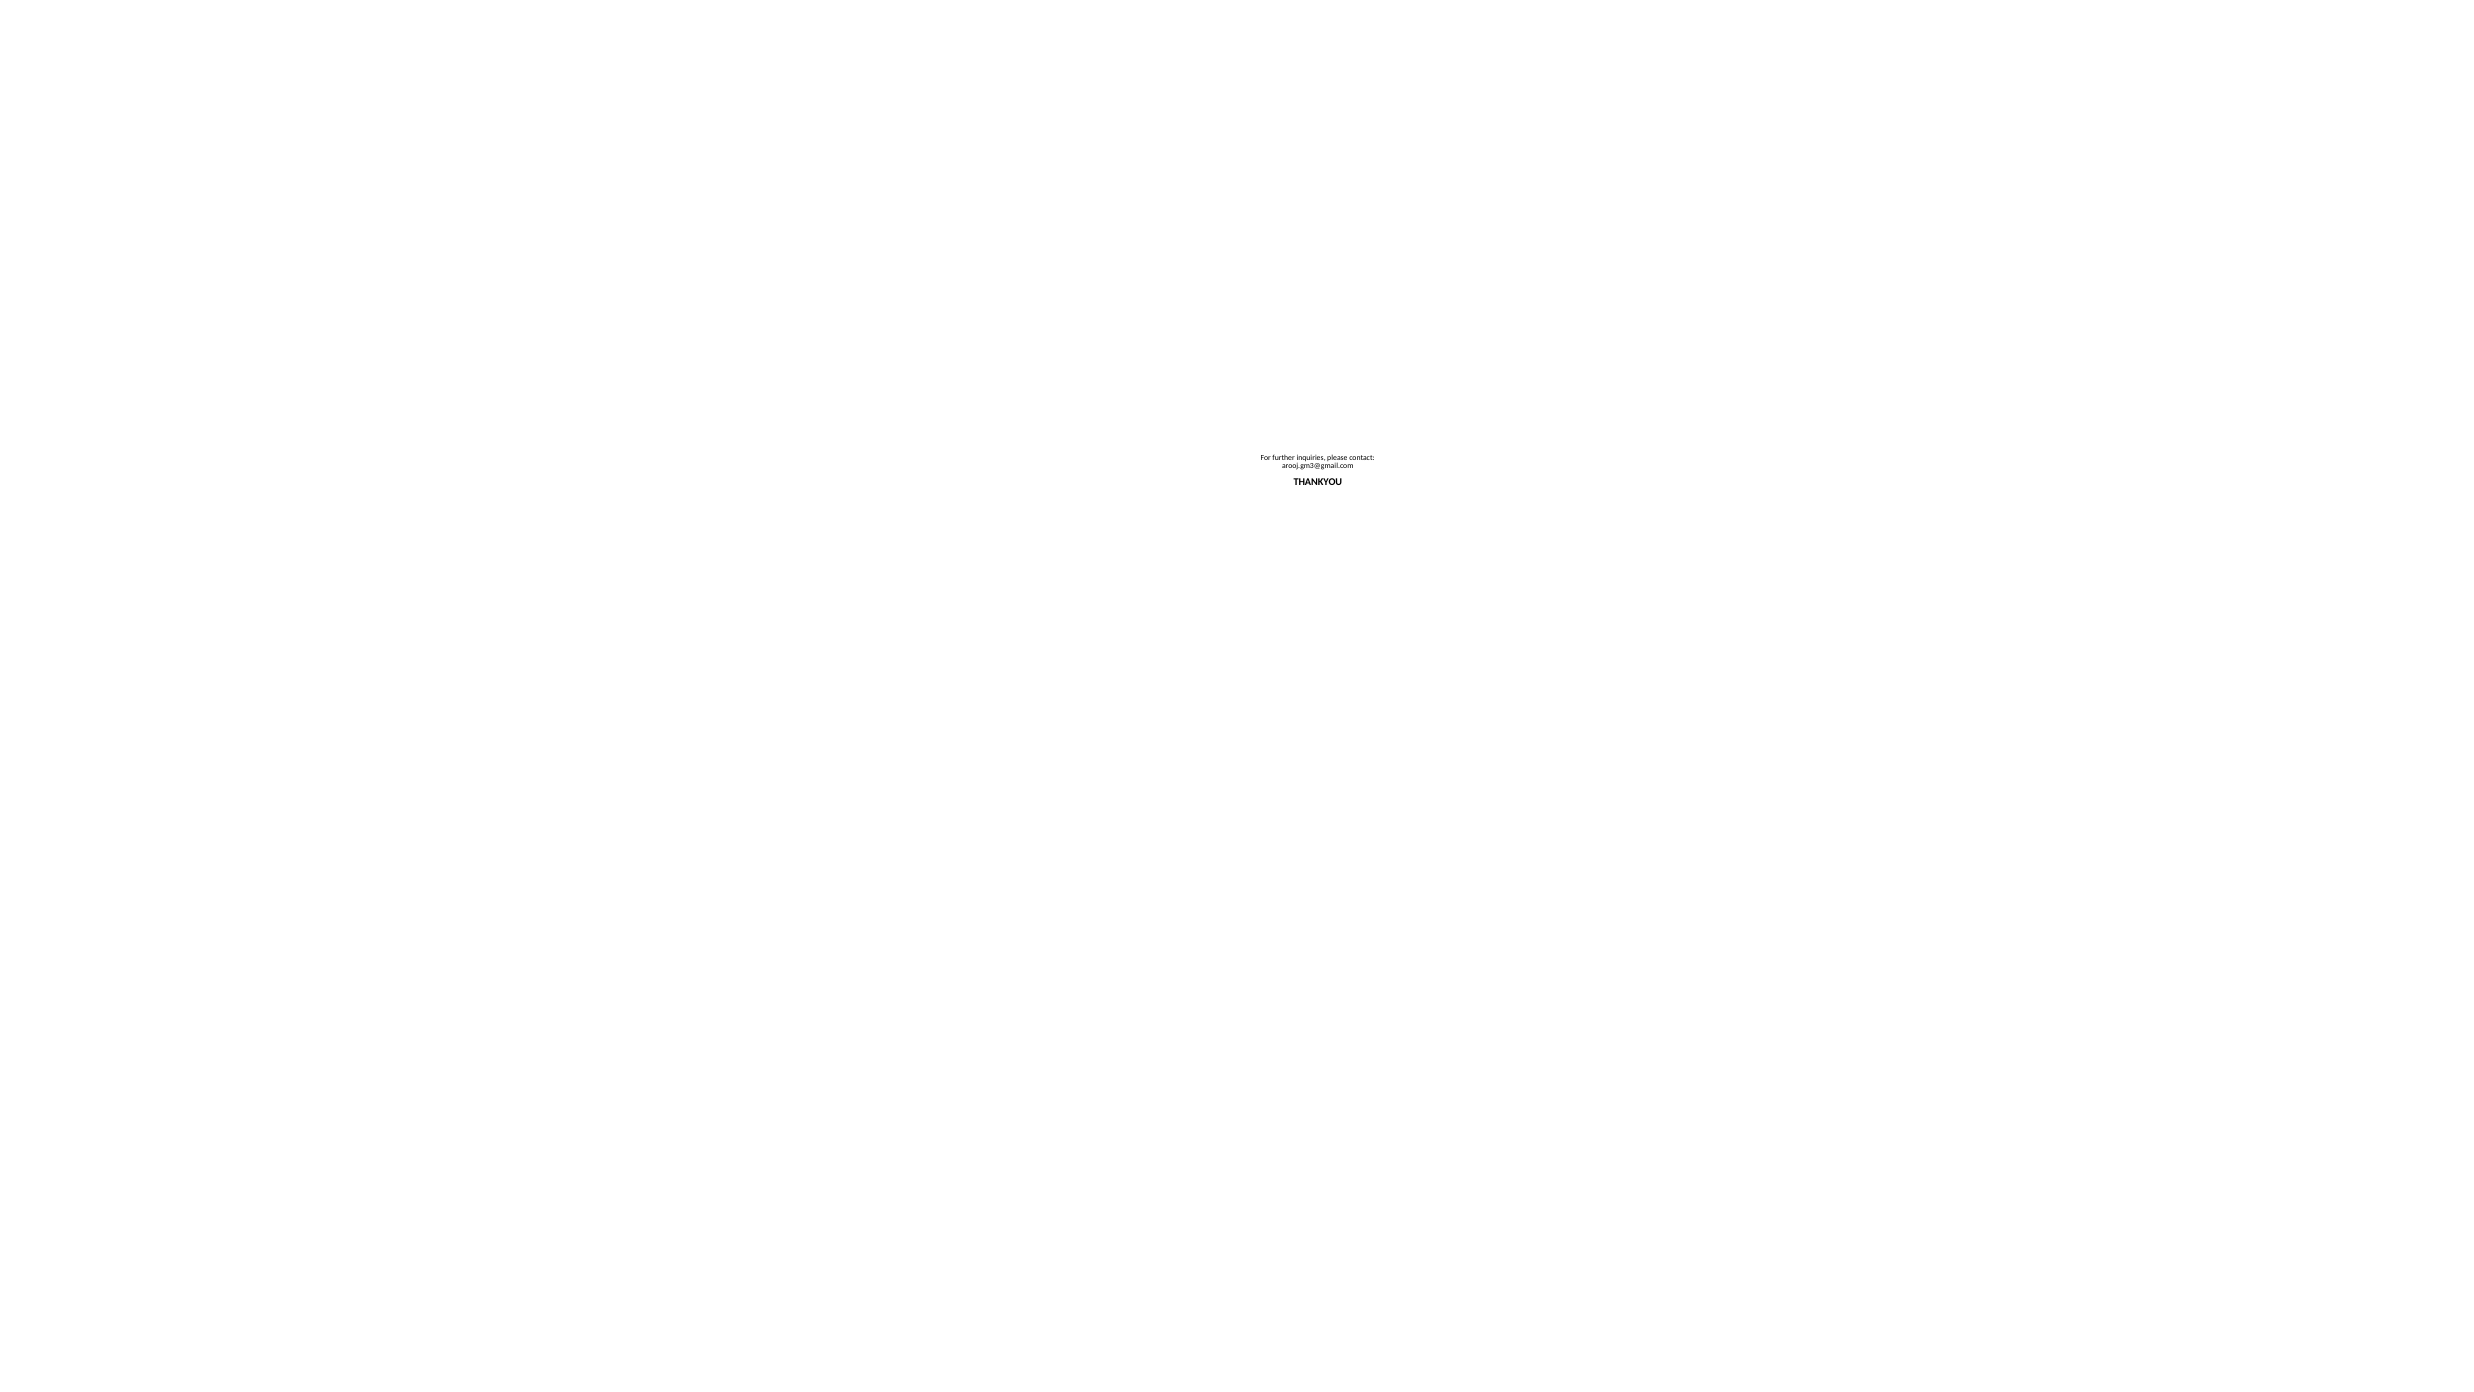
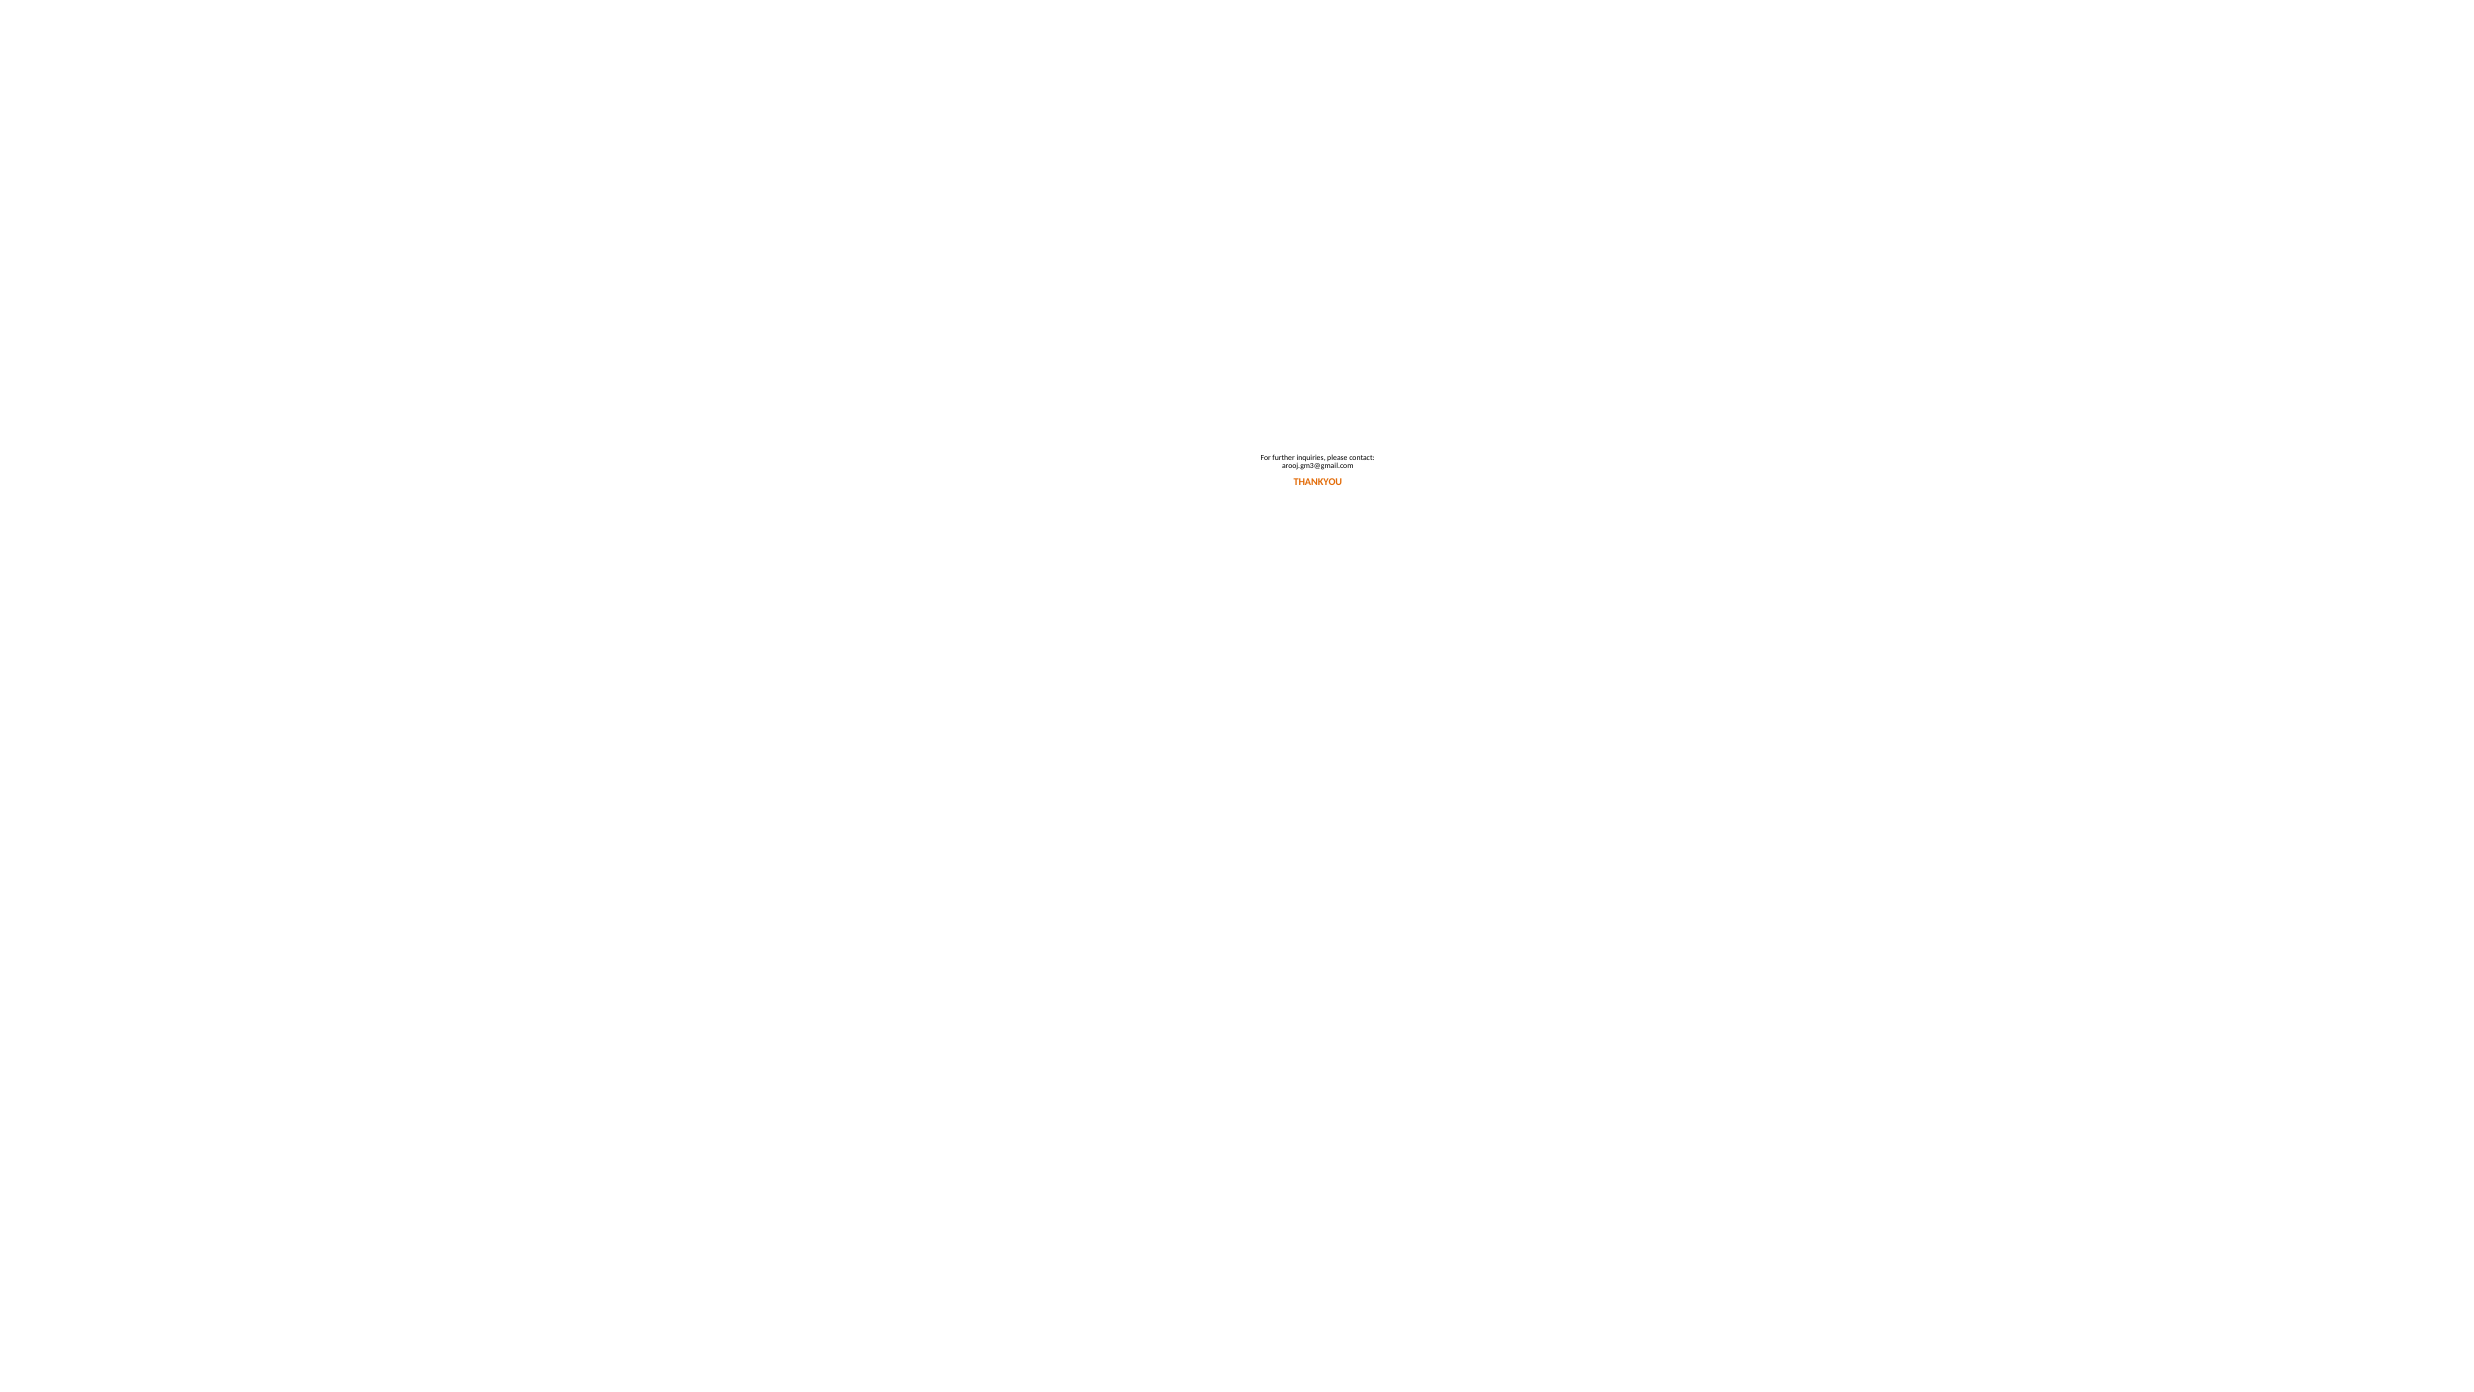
THANKYOU colour: black -> orange
